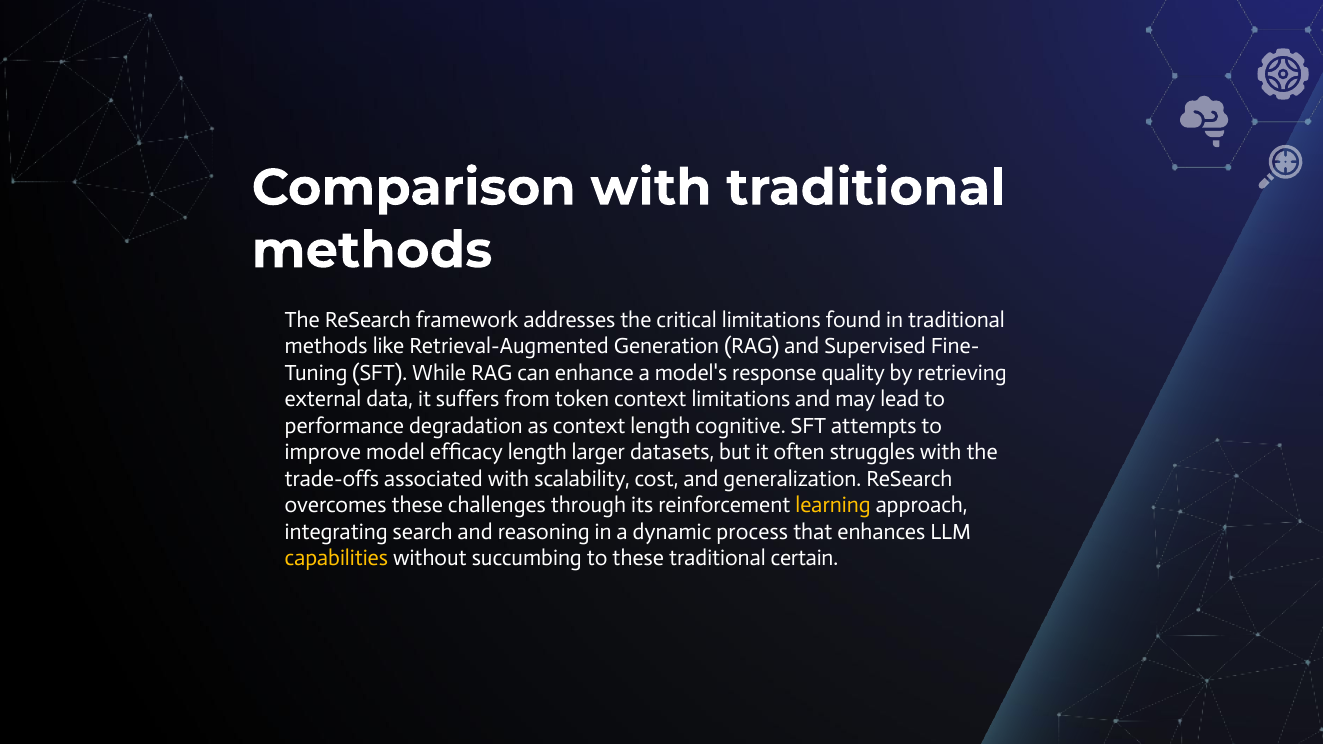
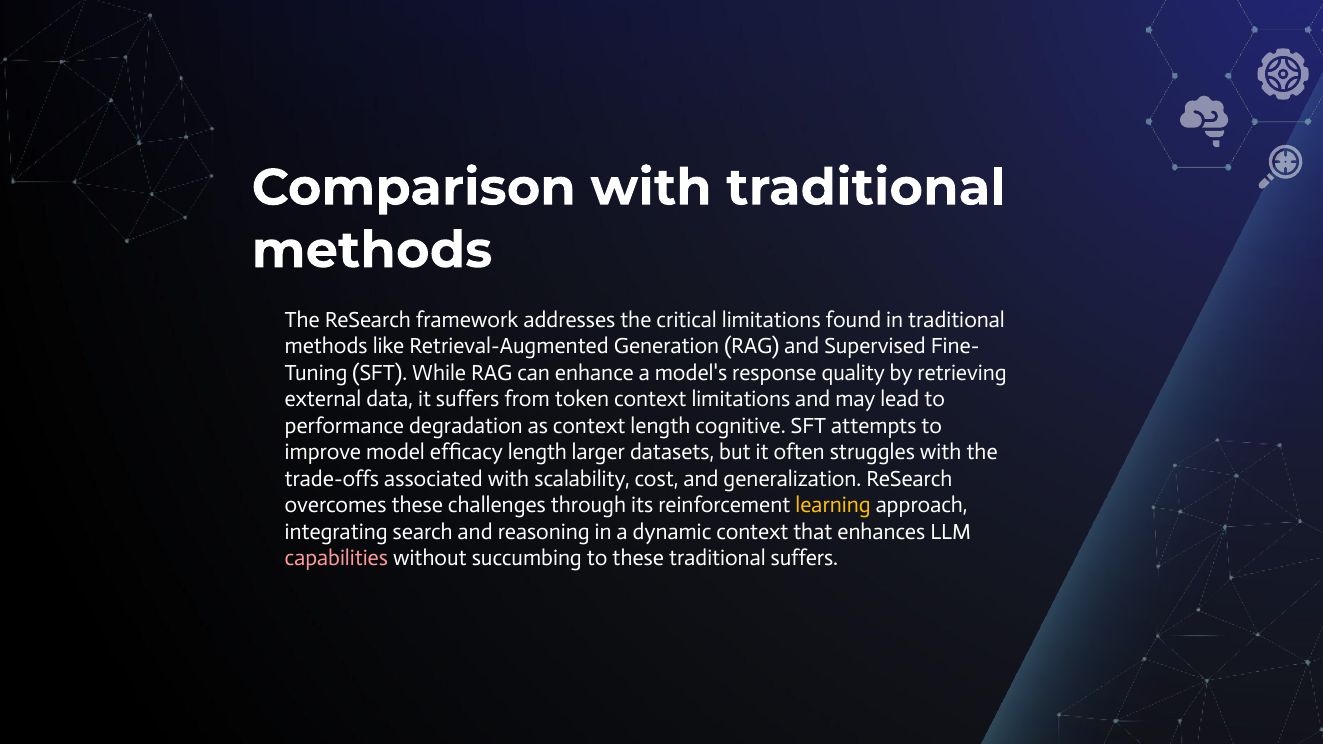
dynamic process: process -> context
capabilities colour: yellow -> pink
traditional certain: certain -> suffers
